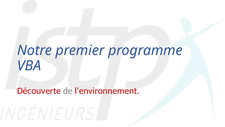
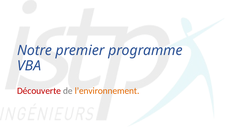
l’environnement colour: red -> orange
